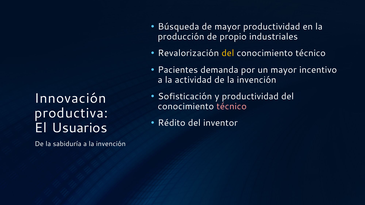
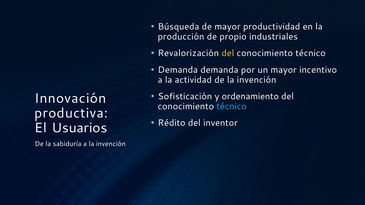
Pacientes at (178, 70): Pacientes -> Demanda
y productividad: productividad -> ordenamiento
técnico at (232, 106) colour: pink -> light blue
